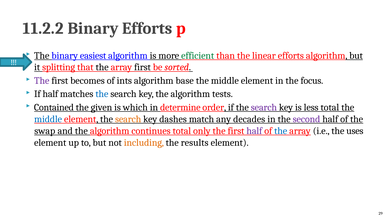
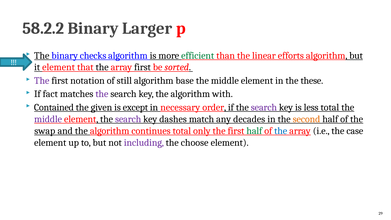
11.2.2: 11.2.2 -> 58.2.2
Binary Efforts: Efforts -> Larger
easiest: easiest -> checks
it splitting: splitting -> element
becomes: becomes -> notation
ints: ints -> still
focus: focus -> these
If half: half -> fact
the at (102, 94) colour: blue -> purple
tests: tests -> with
which: which -> except
determine: determine -> necessary
middle at (48, 119) colour: blue -> purple
search at (128, 119) colour: orange -> purple
second colour: purple -> orange
half at (254, 131) colour: purple -> green
uses: uses -> case
including colour: orange -> purple
results: results -> choose
